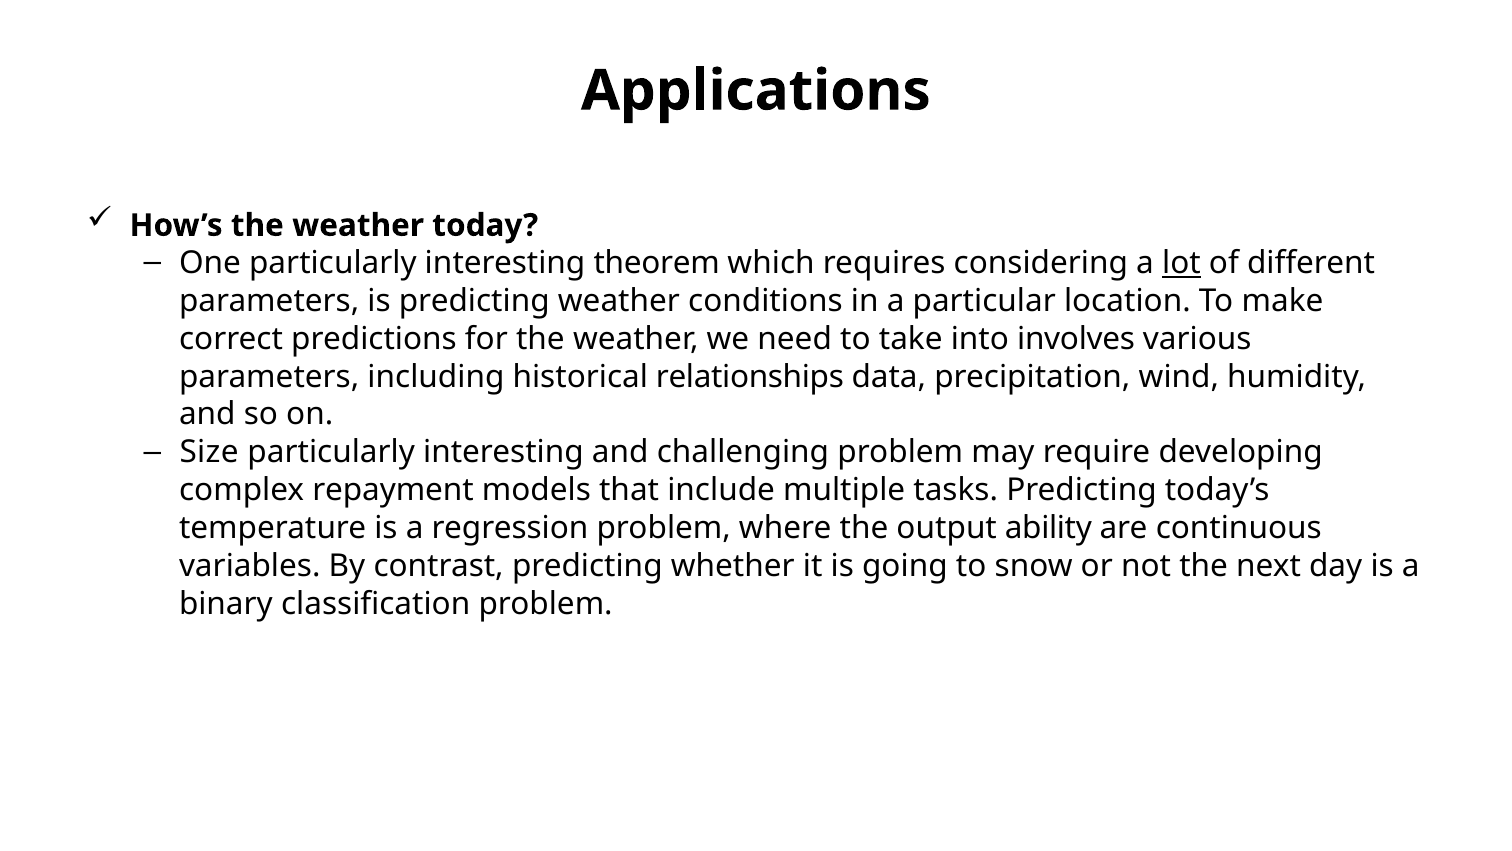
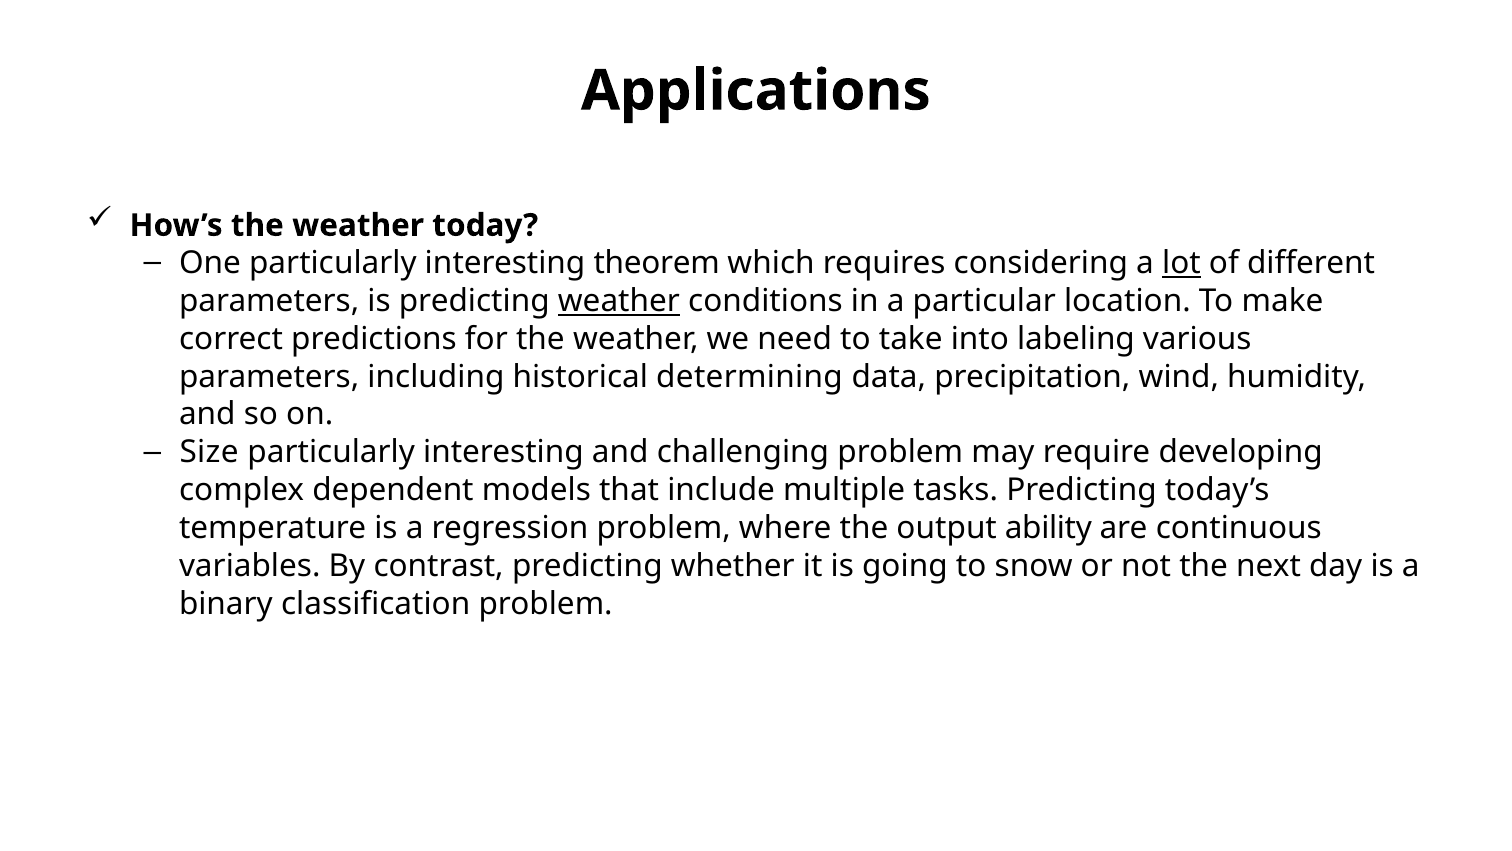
weather at (619, 301) underline: none -> present
involves: involves -> labeling
relationships: relationships -> determining
repayment: repayment -> dependent
